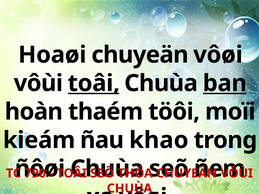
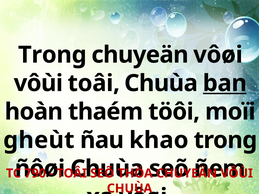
Hoaøi at (52, 55): Hoaøi -> Trong
toâi at (94, 83) underline: present -> none
kieám: kieám -> gheùt
